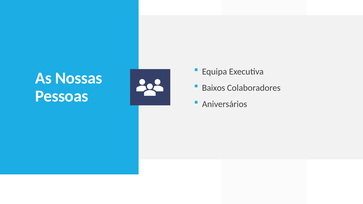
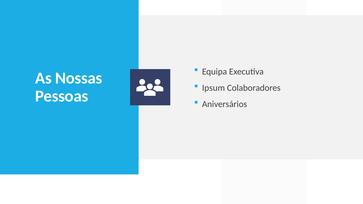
Baixos: Baixos -> Ipsum
